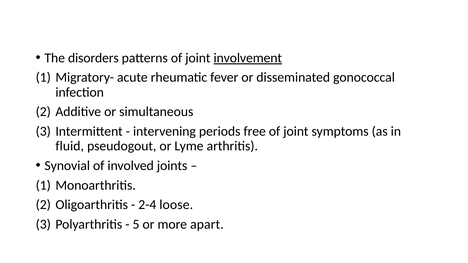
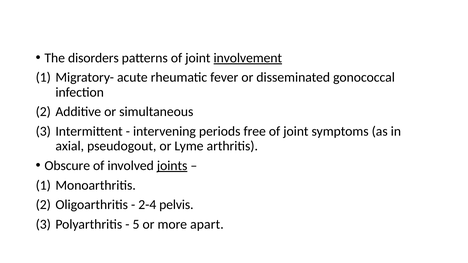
fluid: fluid -> axial
Synovial: Synovial -> Obscure
joints underline: none -> present
loose: loose -> pelvis
